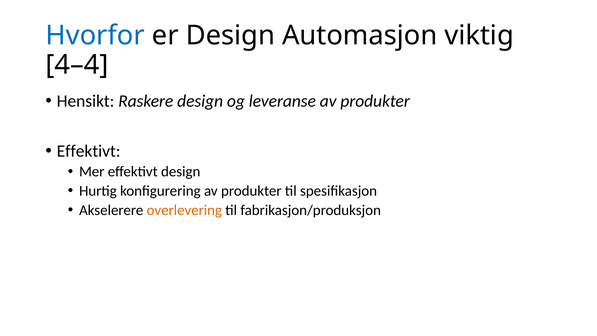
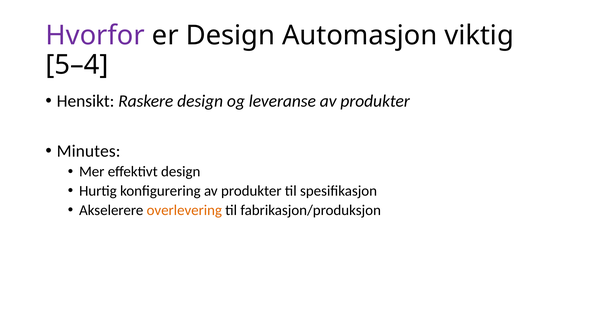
Hvorfor colour: blue -> purple
4–4: 4–4 -> 5–4
Effektivt at (89, 151): Effektivt -> Minutes
